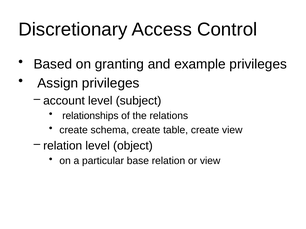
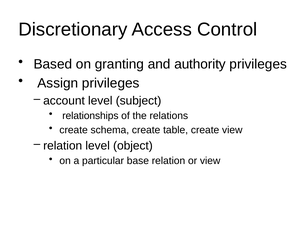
example: example -> authority
